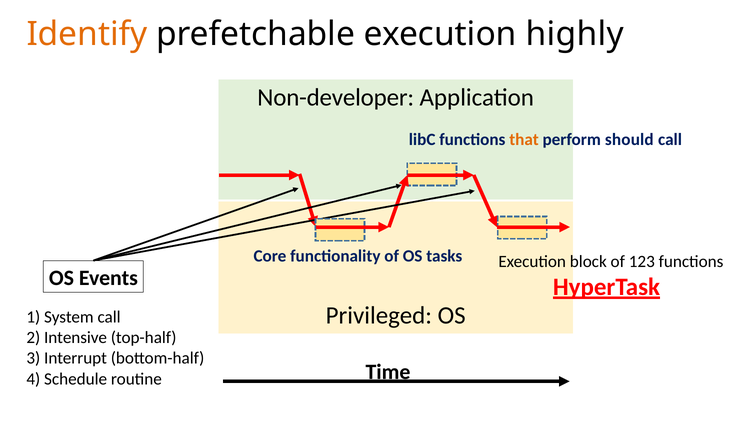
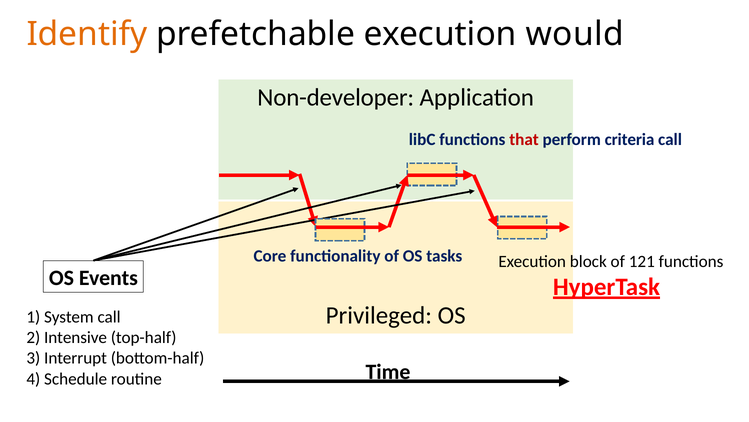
highly: highly -> would
that colour: orange -> red
should: should -> criteria
123: 123 -> 121
